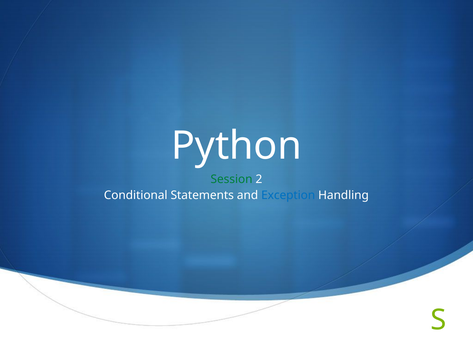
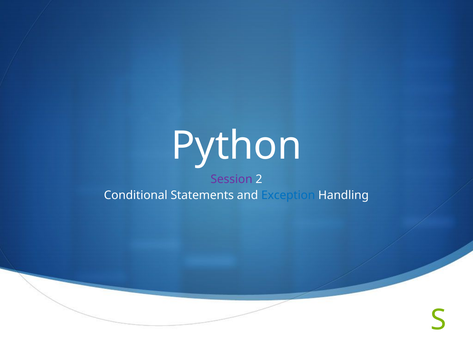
Session colour: green -> purple
